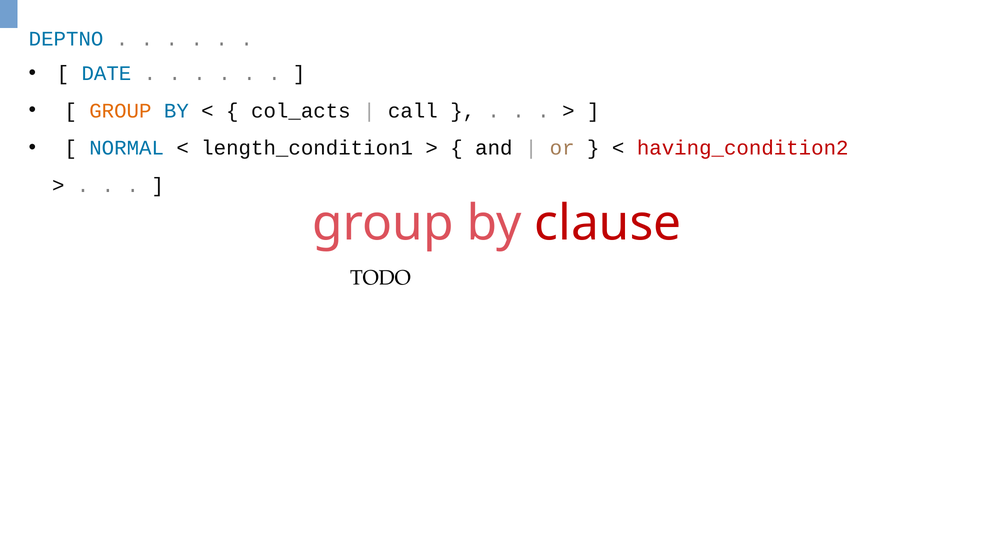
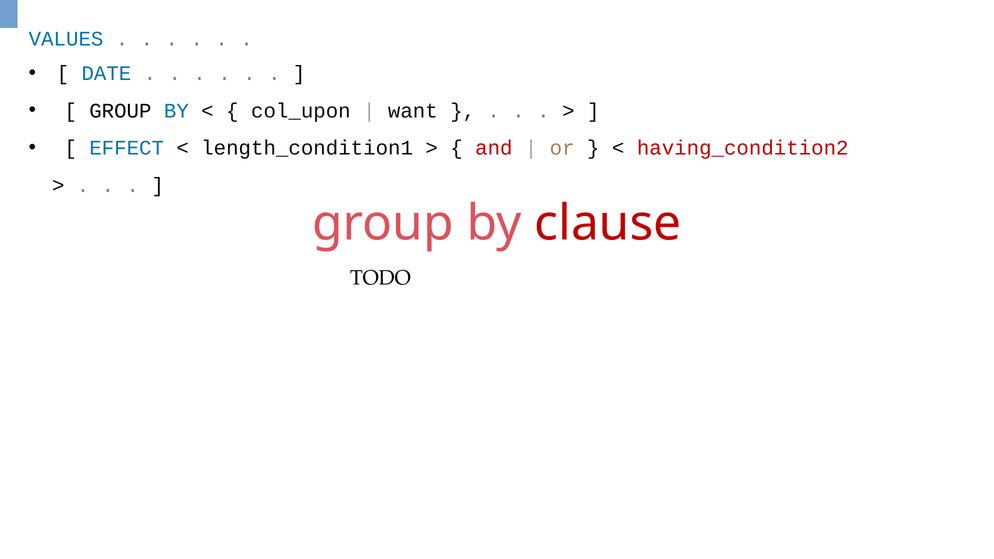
DEPTNO: DEPTNO -> VALUES
GROUP at (120, 111) colour: orange -> black
col_acts: col_acts -> col_upon
call: call -> want
NORMAL: NORMAL -> EFFECT
and colour: black -> red
